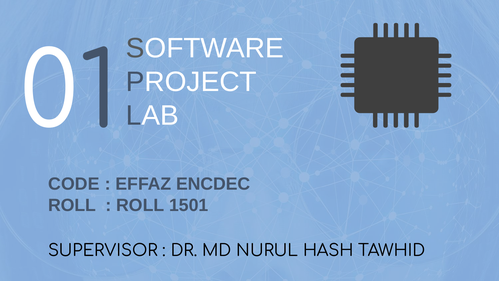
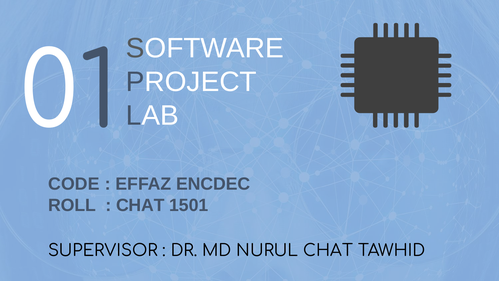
ROLL at (140, 205): ROLL -> CHAT
NURUL HASH: HASH -> CHAT
